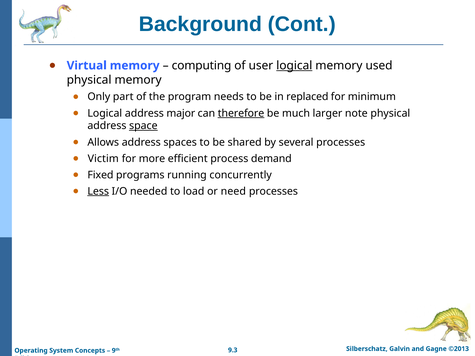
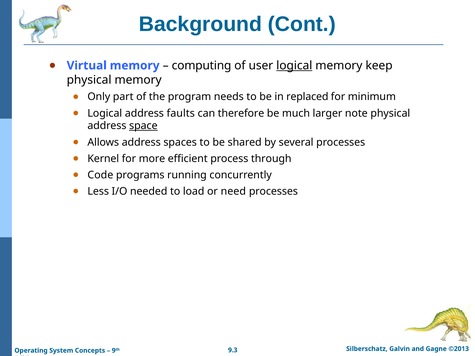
used: used -> keep
major: major -> faults
therefore underline: present -> none
Victim: Victim -> Kernel
demand: demand -> through
Fixed: Fixed -> Code
Less underline: present -> none
